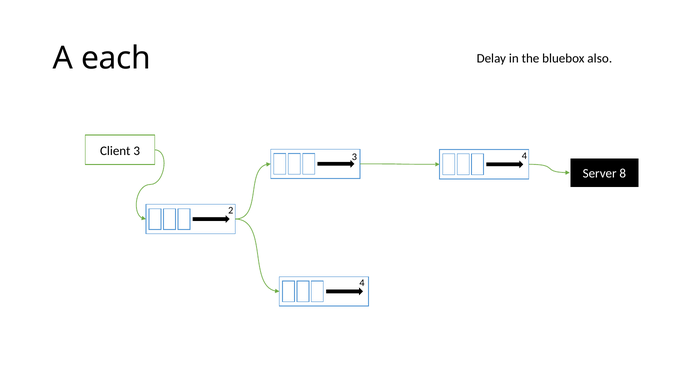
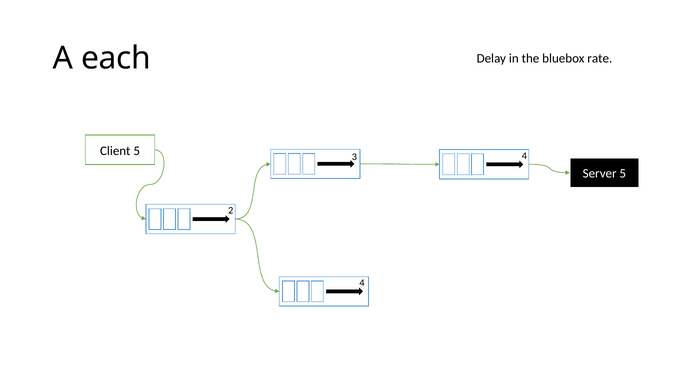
also: also -> rate
Client 3: 3 -> 5
Server 8: 8 -> 5
